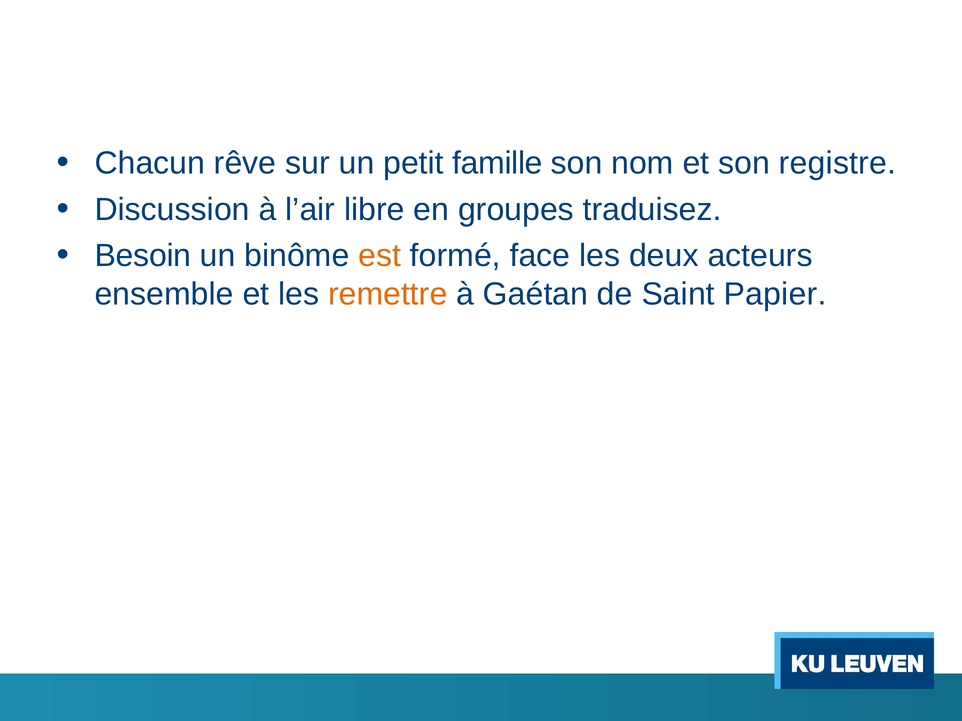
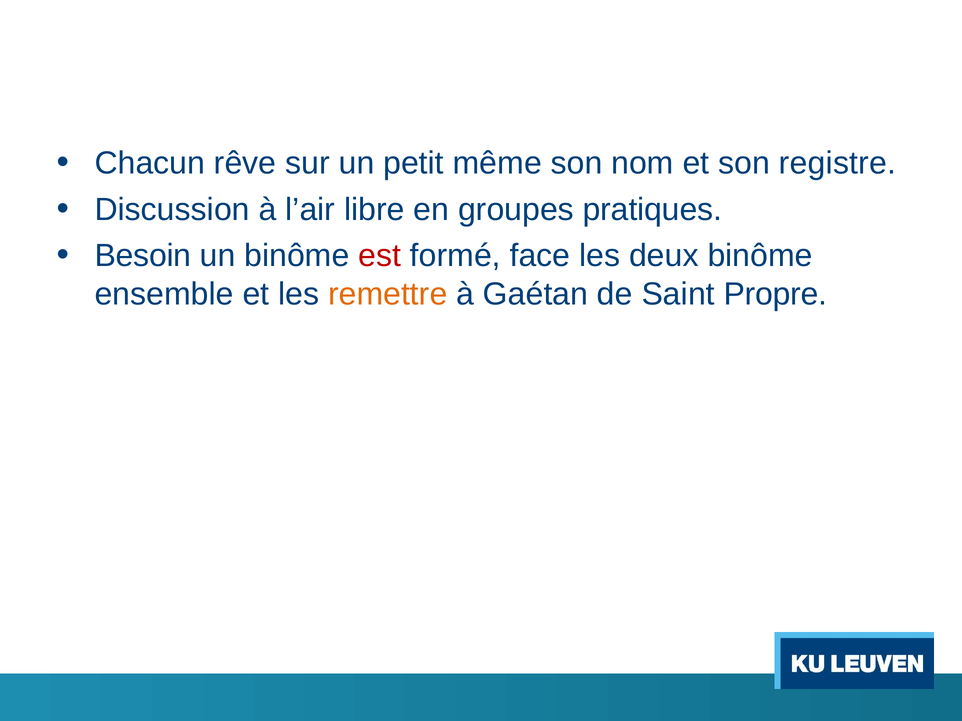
famille: famille -> même
traduisez: traduisez -> pratiques
est colour: orange -> red
deux acteurs: acteurs -> binôme
Papier: Papier -> Propre
